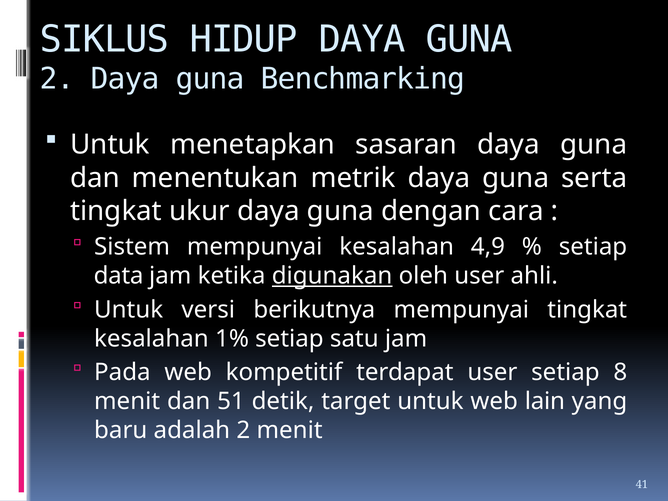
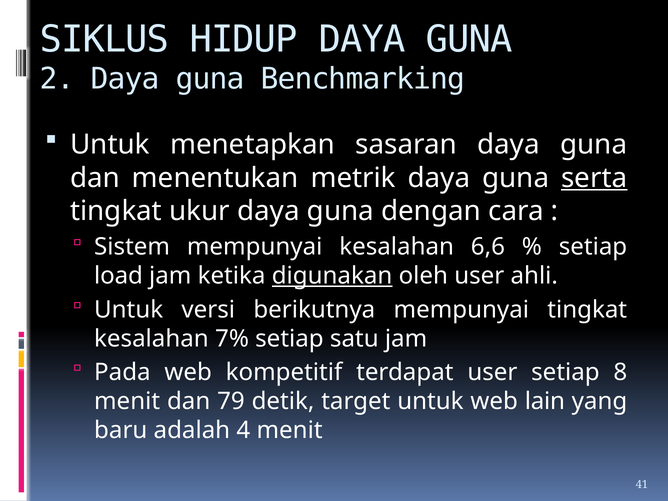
serta underline: none -> present
4,9: 4,9 -> 6,6
data: data -> load
1%: 1% -> 7%
51: 51 -> 79
adalah 2: 2 -> 4
